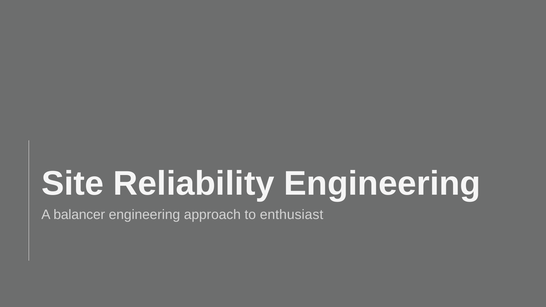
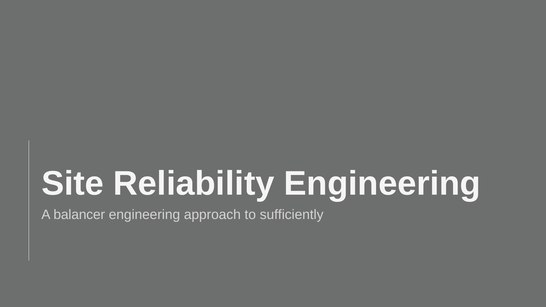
enthusiast: enthusiast -> sufficiently
